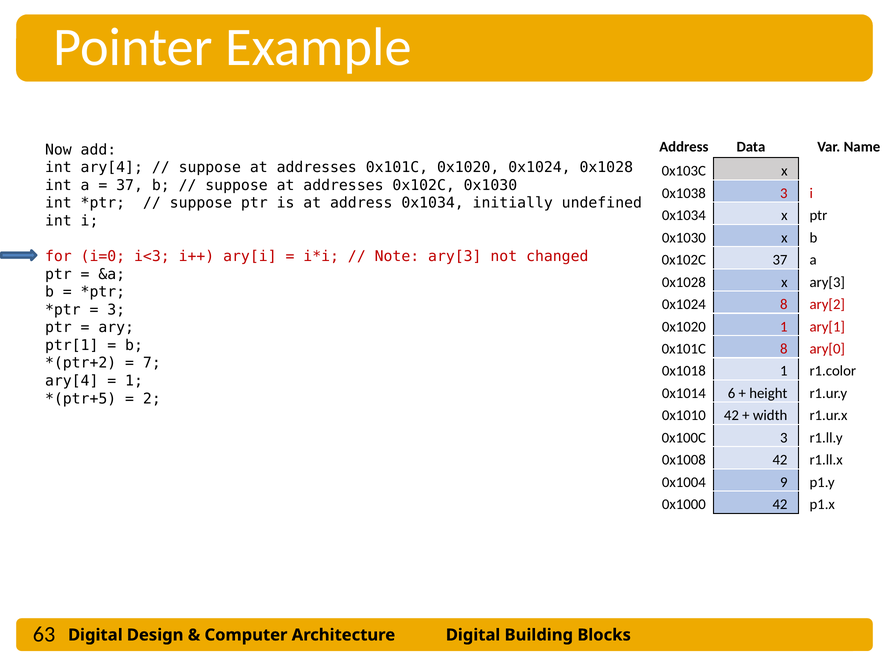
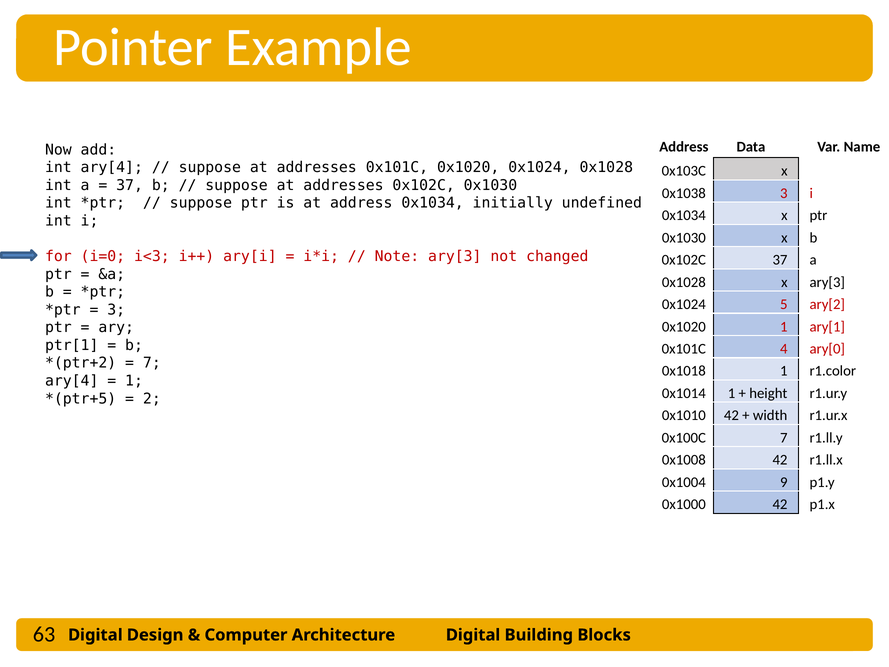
0x1024 8: 8 -> 5
0x101C 8: 8 -> 4
0x1014 6: 6 -> 1
0x100C 3: 3 -> 7
